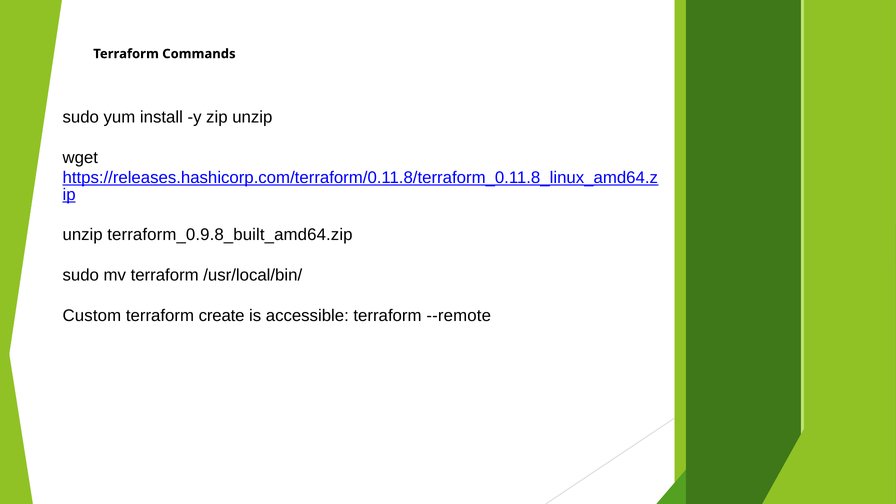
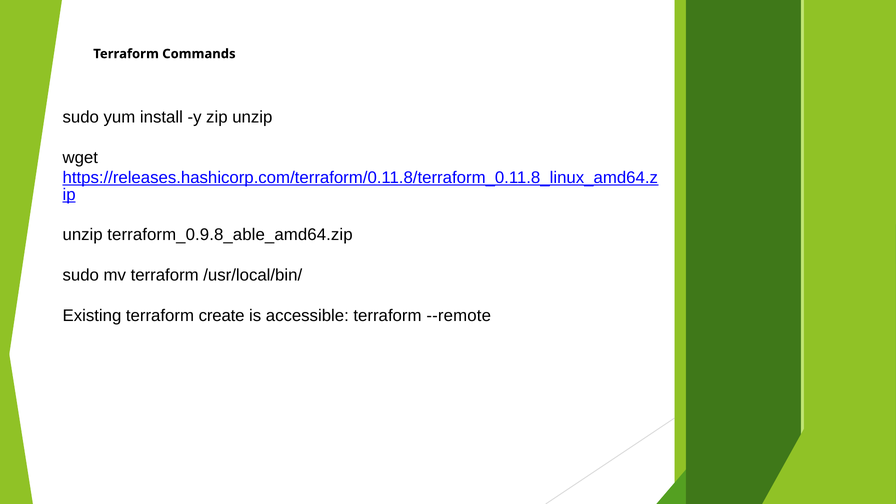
terraform_0.9.8_built_amd64.zip: terraform_0.9.8_built_amd64.zip -> terraform_0.9.8_able_amd64.zip
Custom: Custom -> Existing
